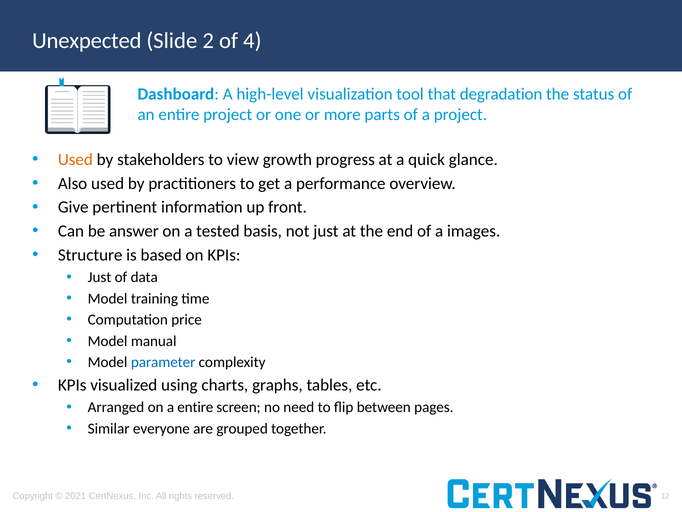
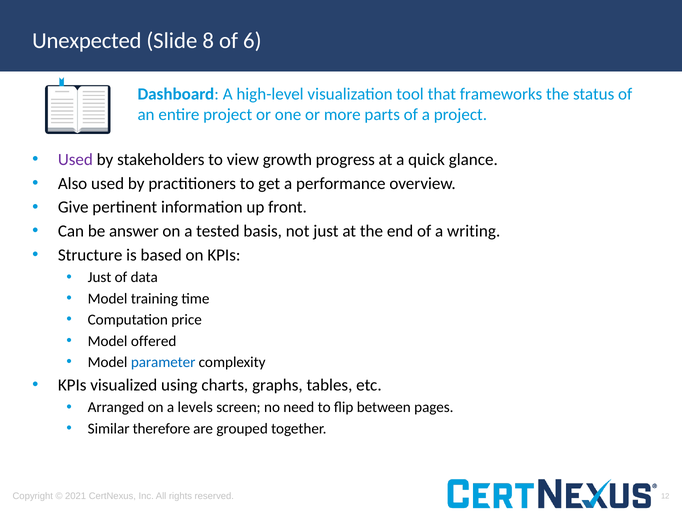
2: 2 -> 8
4: 4 -> 6
degradation: degradation -> frameworks
Used at (75, 159) colour: orange -> purple
images: images -> writing
manual: manual -> offered
a entire: entire -> levels
everyone: everyone -> therefore
